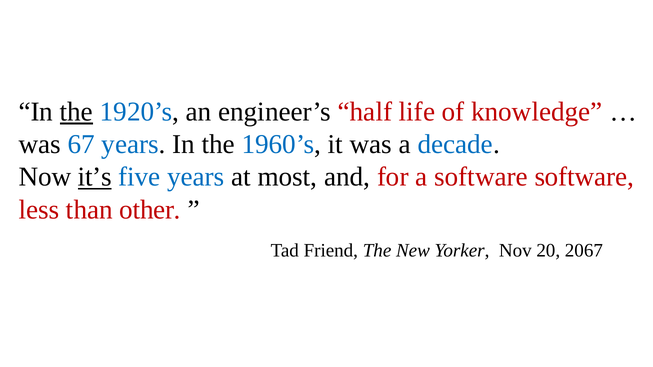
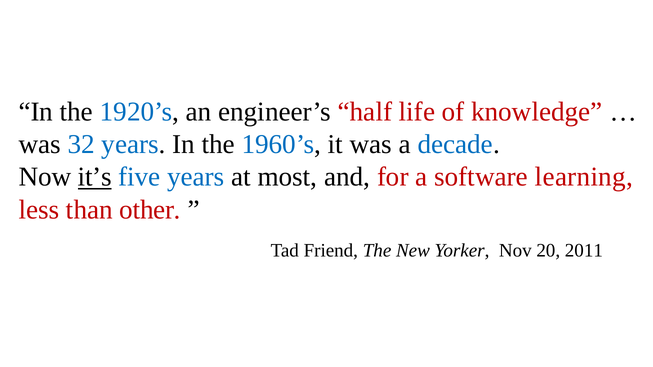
the at (76, 112) underline: present -> none
67: 67 -> 32
software software: software -> learning
2067: 2067 -> 2011
